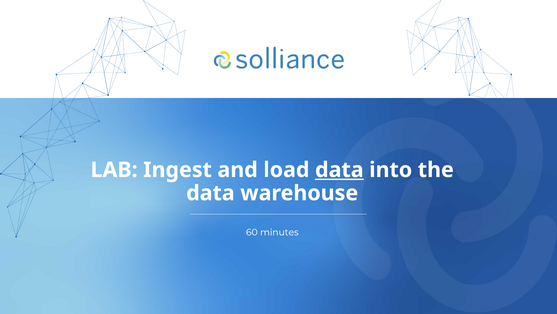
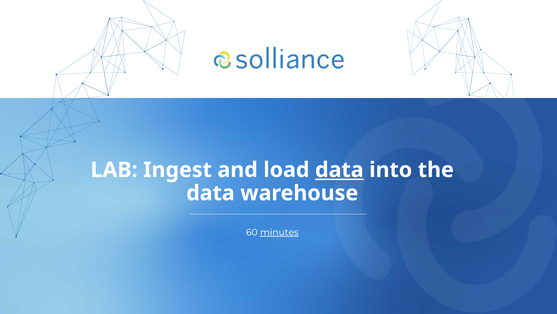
minutes underline: none -> present
